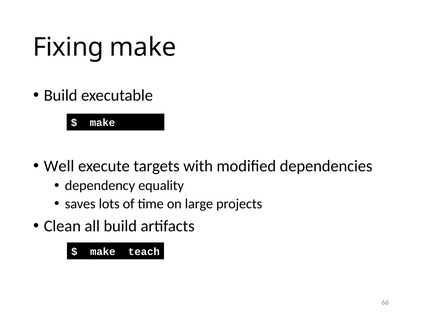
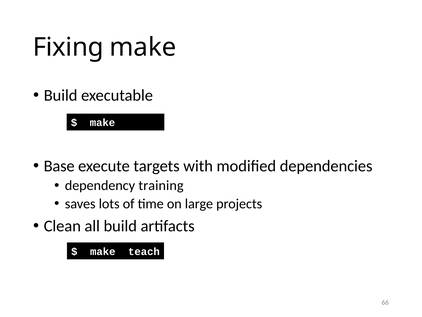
Well: Well -> Base
equality: equality -> training
